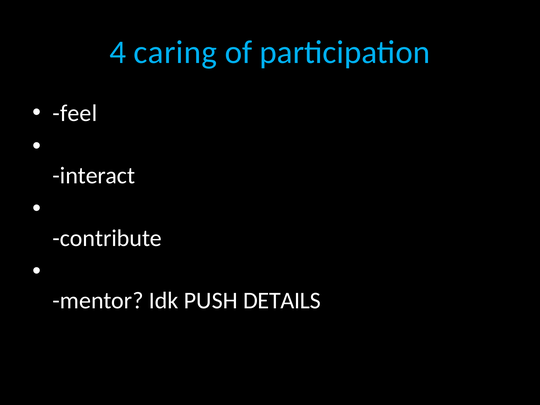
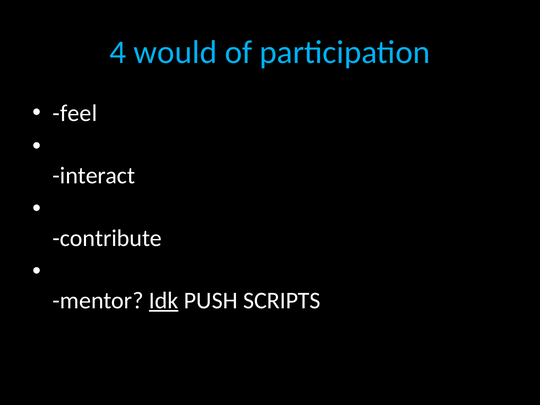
caring: caring -> would
Idk underline: none -> present
DETAILS: DETAILS -> SCRIPTS
